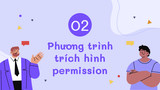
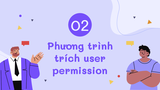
hình: hình -> user
